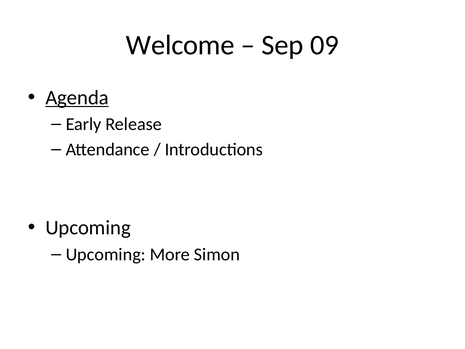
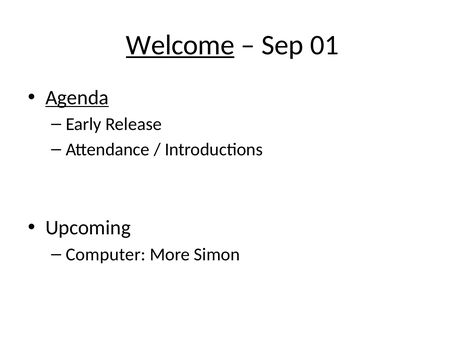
Welcome underline: none -> present
09: 09 -> 01
Upcoming at (106, 254): Upcoming -> Computer
